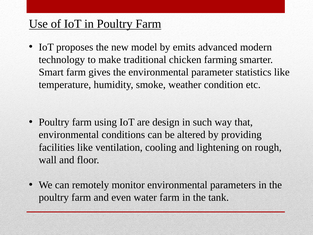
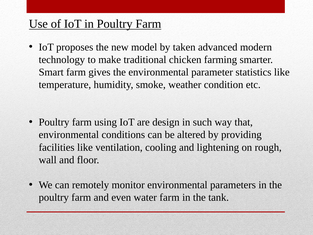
emits: emits -> taken
